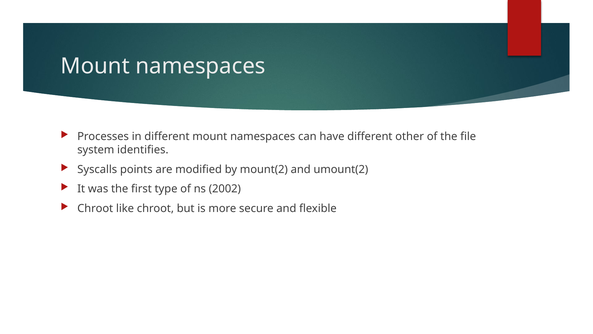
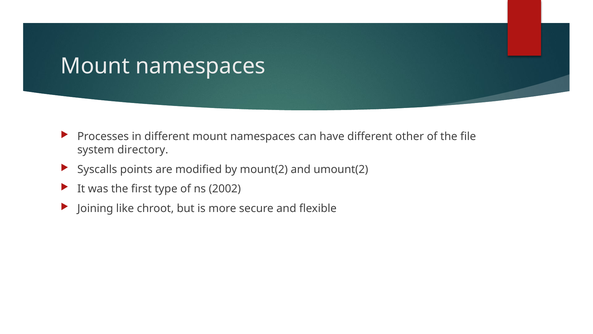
identifies: identifies -> directory
Chroot at (95, 208): Chroot -> Joining
